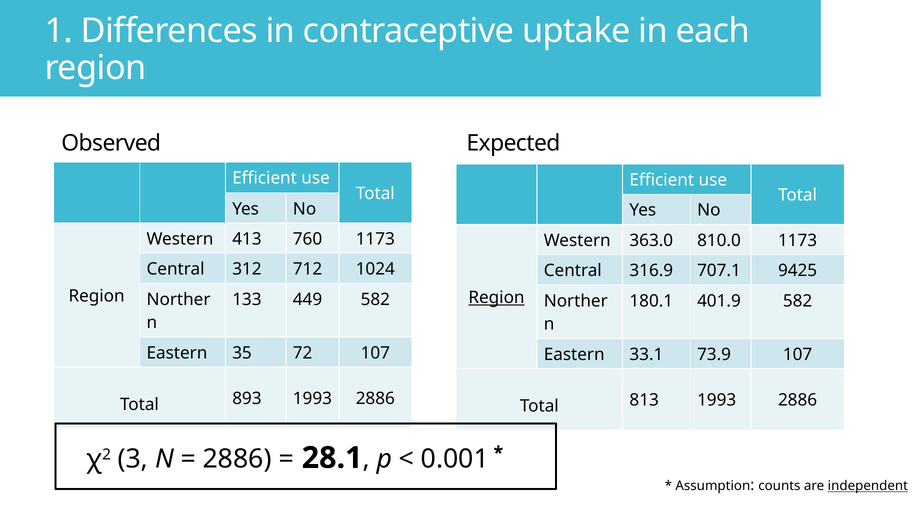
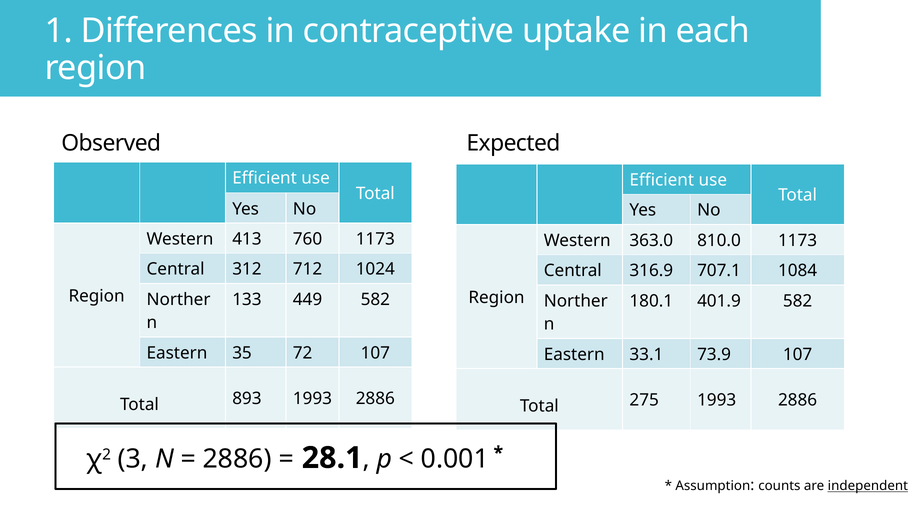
9425: 9425 -> 1084
Region at (497, 298) underline: present -> none
813: 813 -> 275
